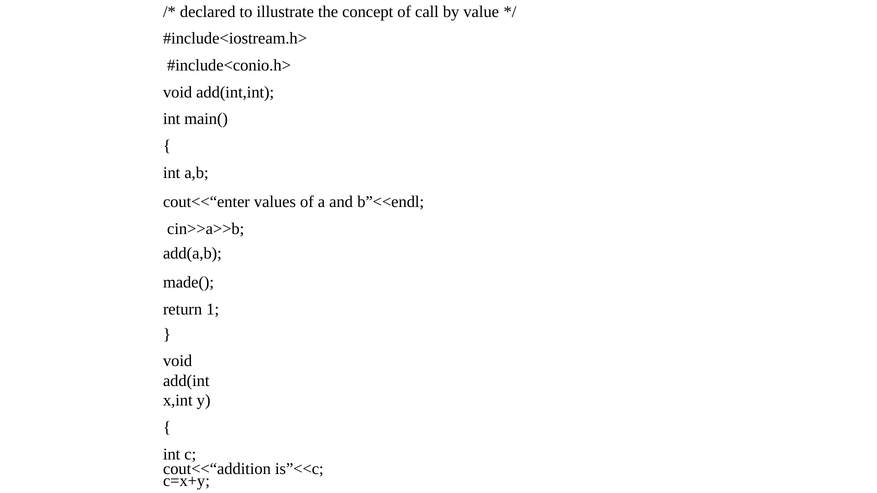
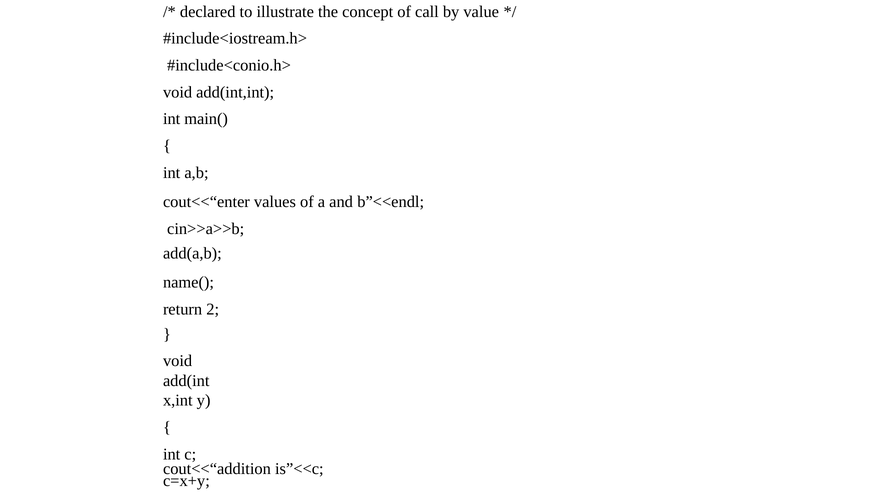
made(: made( -> name(
1: 1 -> 2
